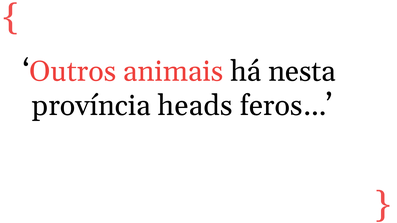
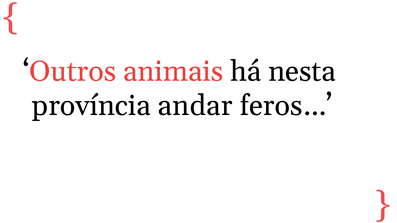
heads: heads -> andar
